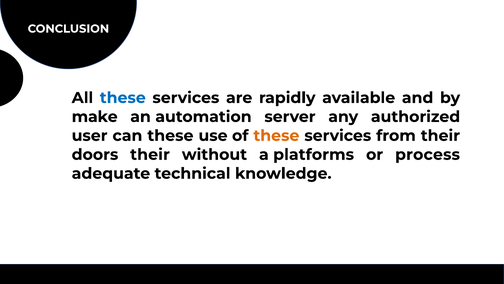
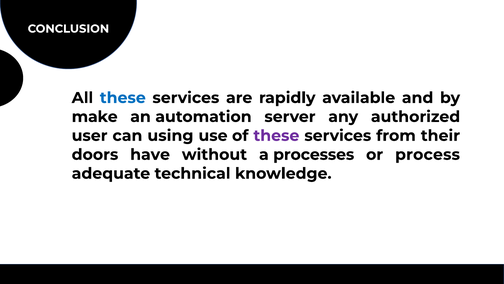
can these: these -> using
these at (276, 135) colour: orange -> purple
doors their: their -> have
platforms: platforms -> processes
